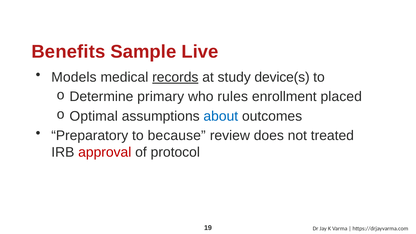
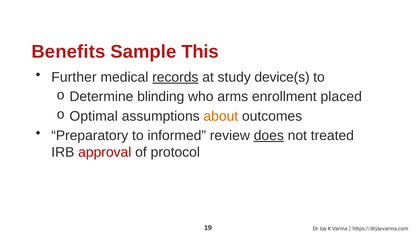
Live: Live -> This
Models: Models -> Further
primary: primary -> blinding
rules: rules -> arms
about colour: blue -> orange
because: because -> informed
does underline: none -> present
